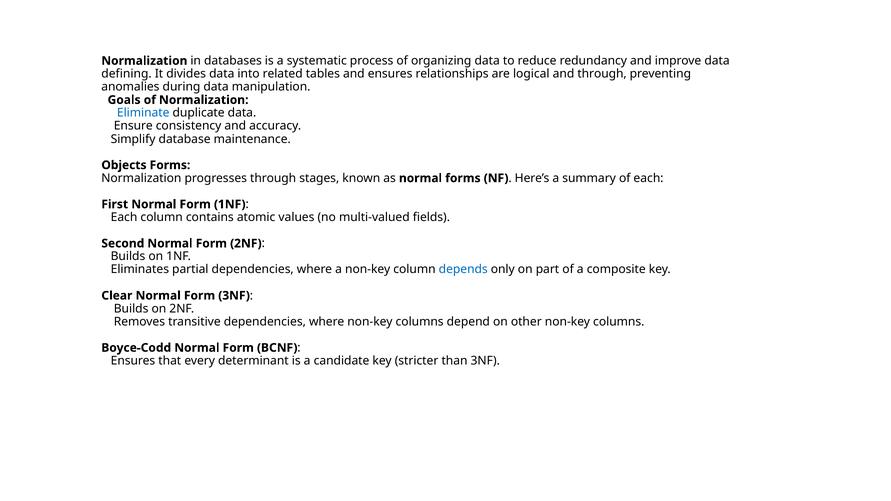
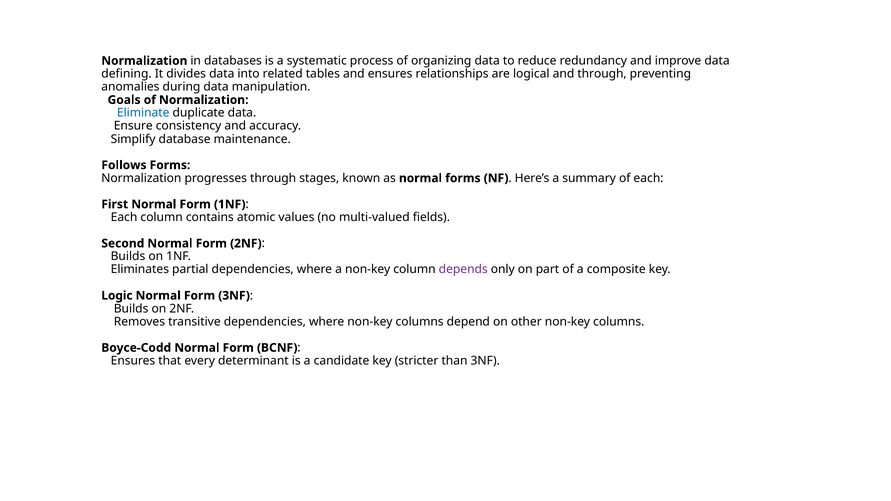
Objects: Objects -> Follows
depends colour: blue -> purple
Clear: Clear -> Logic
